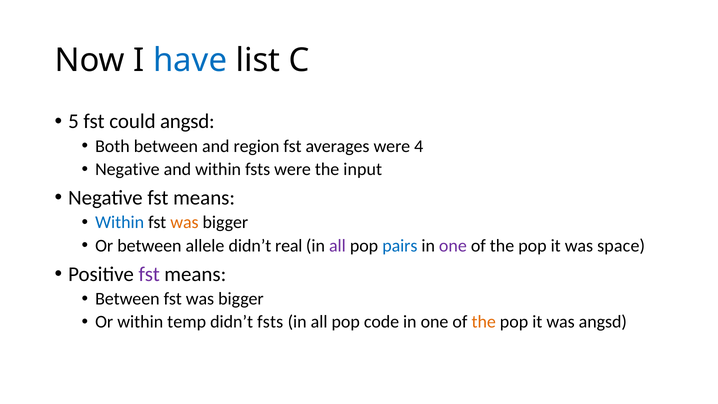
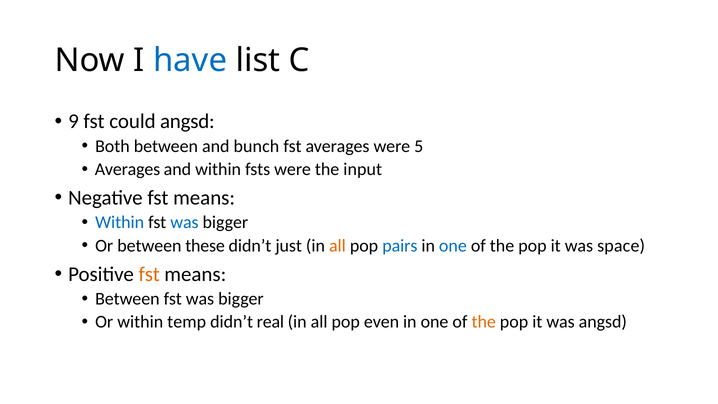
5: 5 -> 9
region: region -> bunch
4: 4 -> 5
Negative at (127, 169): Negative -> Averages
was at (184, 222) colour: orange -> blue
allele: allele -> these
real: real -> just
all at (337, 246) colour: purple -> orange
one at (453, 246) colour: purple -> blue
fst at (149, 274) colour: purple -> orange
didn’t fsts: fsts -> real
code: code -> even
